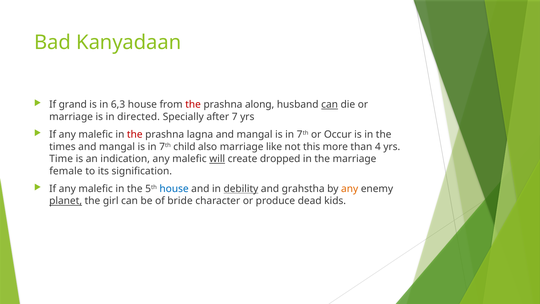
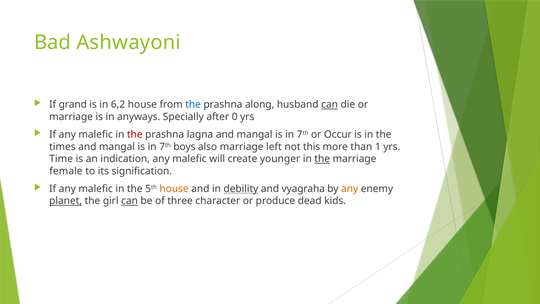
Kanyadaan: Kanyadaan -> Ashwayoni
6,3: 6,3 -> 6,2
the at (193, 105) colour: red -> blue
directed: directed -> anyways
7: 7 -> 0
child: child -> boys
like: like -> left
4: 4 -> 1
will underline: present -> none
dropped: dropped -> younger
the at (322, 159) underline: none -> present
house at (174, 189) colour: blue -> orange
grahstha: grahstha -> vyagraha
can at (130, 201) underline: none -> present
bride: bride -> three
